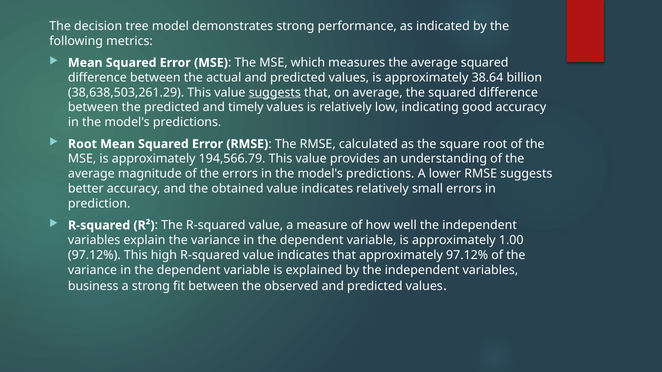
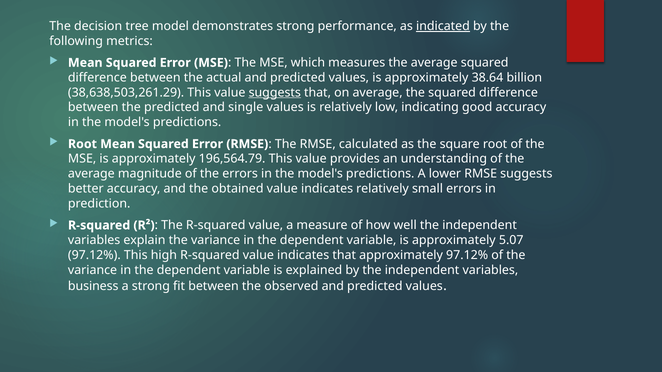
indicated underline: none -> present
timely: timely -> single
194,566.79: 194,566.79 -> 196,564.79
1.00: 1.00 -> 5.07
